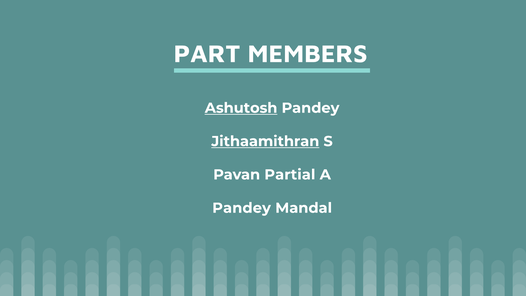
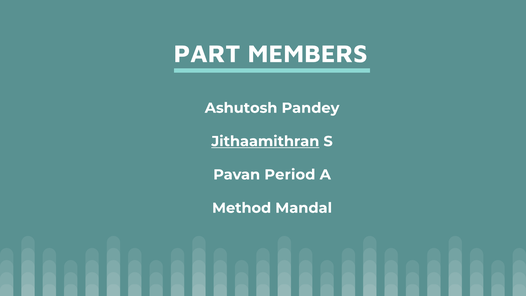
Ashutosh underline: present -> none
Partial: Partial -> Period
Pandey at (242, 208): Pandey -> Method
